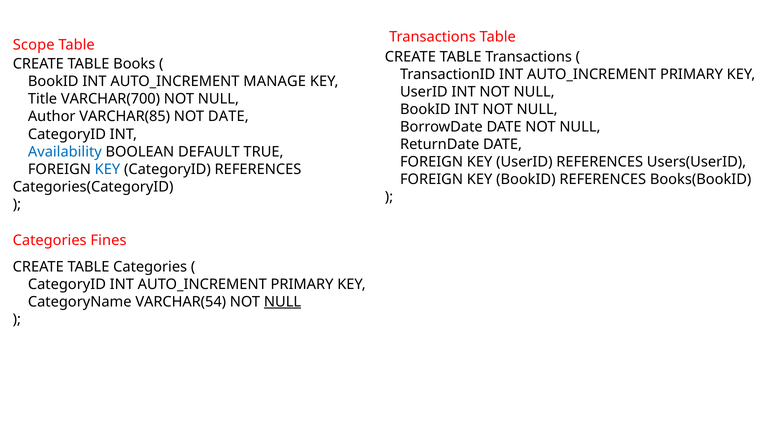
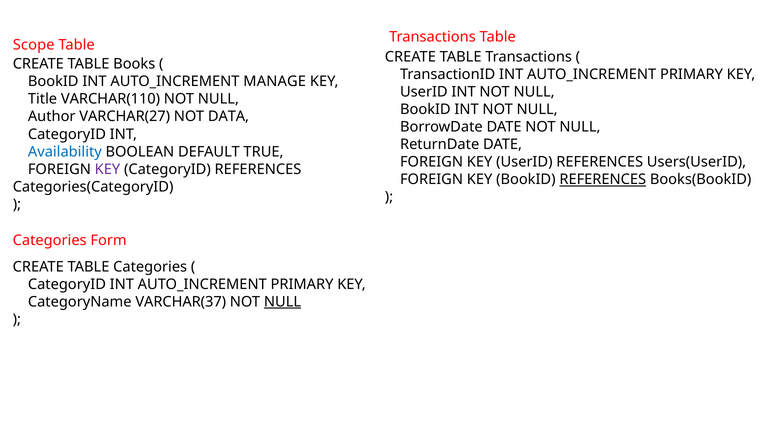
VARCHAR(700: VARCHAR(700 -> VARCHAR(110
VARCHAR(85: VARCHAR(85 -> VARCHAR(27
NOT DATE: DATE -> DATA
KEY at (107, 169) colour: blue -> purple
REFERENCES at (603, 180) underline: none -> present
Fines: Fines -> Form
VARCHAR(54: VARCHAR(54 -> VARCHAR(37
